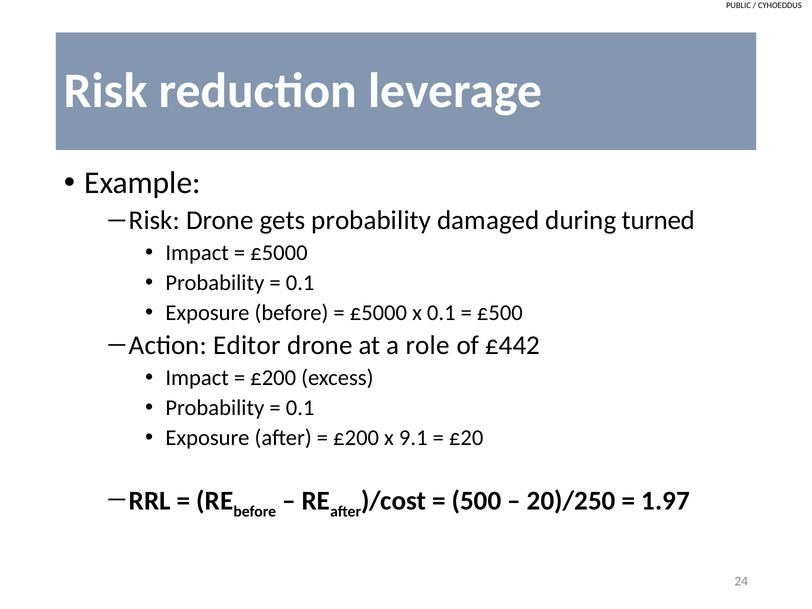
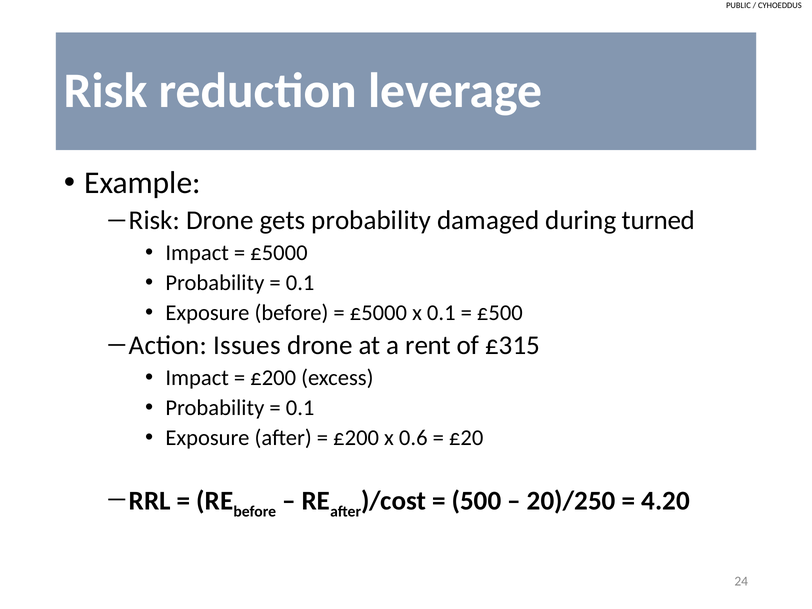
Editor: Editor -> Issues
role: role -> rent
£442: £442 -> £315
9.1: 9.1 -> 0.6
1.97: 1.97 -> 4.20
